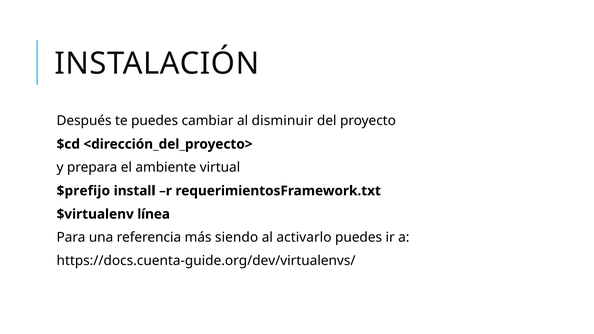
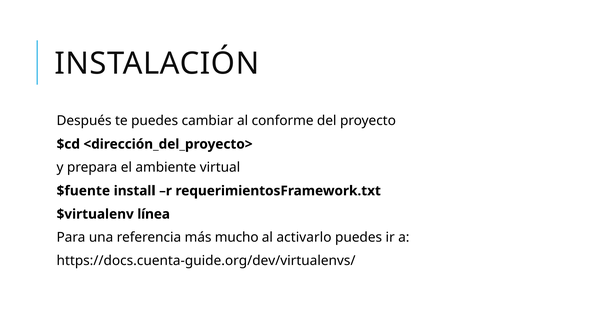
disminuir: disminuir -> conforme
$prefijo: $prefijo -> $fuente
siendo: siendo -> mucho
